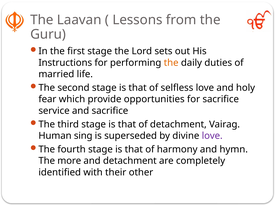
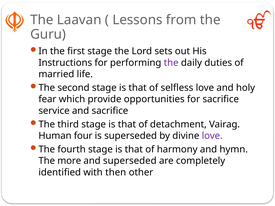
the at (171, 63) colour: orange -> purple
sing: sing -> four
and detachment: detachment -> superseded
their: their -> then
